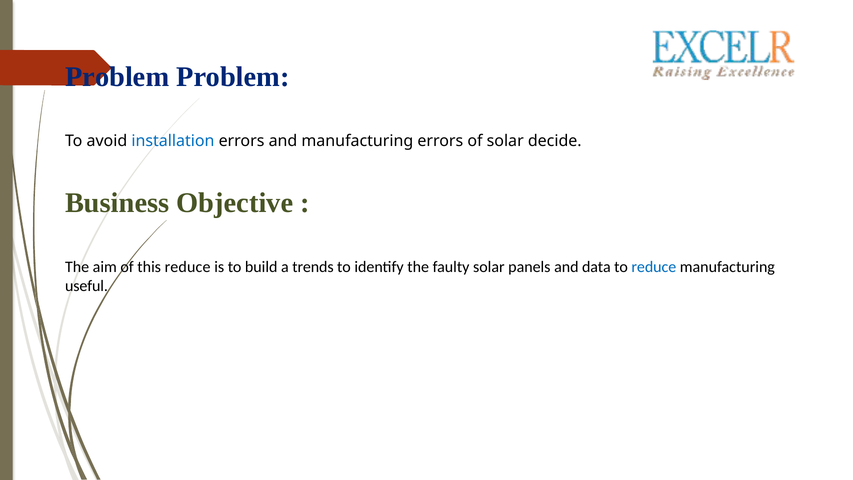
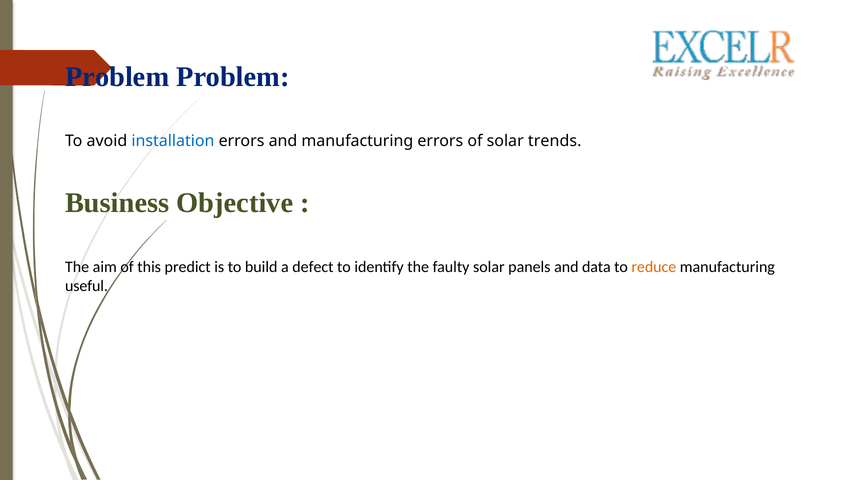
decide: decide -> trends
this reduce: reduce -> predict
trends: trends -> defect
reduce at (654, 267) colour: blue -> orange
